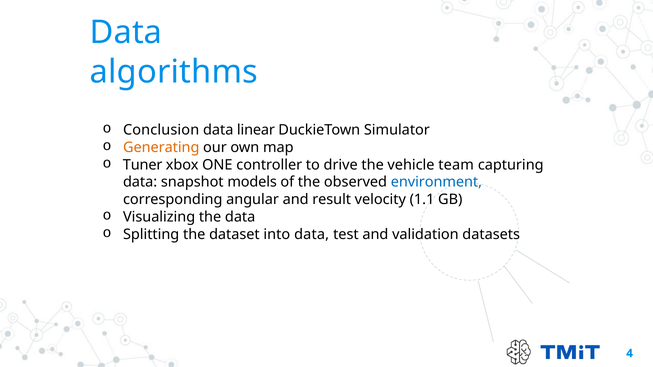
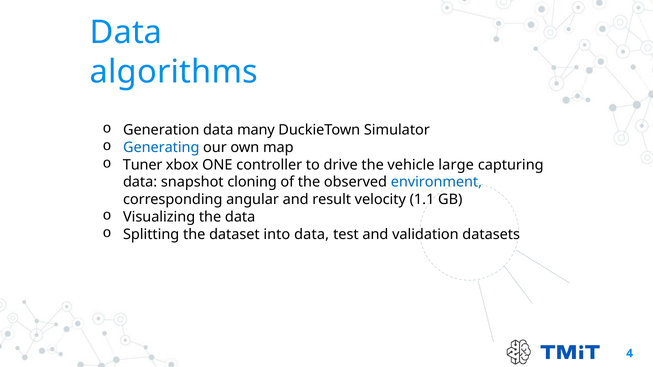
Conclusion: Conclusion -> Generation
linear: linear -> many
Generating colour: orange -> blue
team: team -> large
models: models -> cloning
